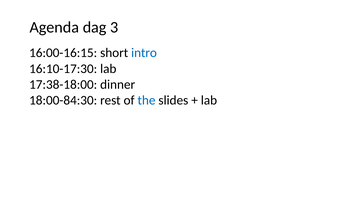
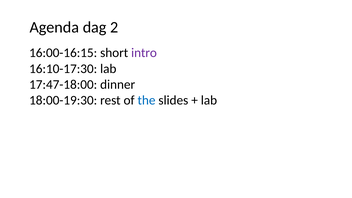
3: 3 -> 2
intro colour: blue -> purple
17:38-18:00: 17:38-18:00 -> 17:47-18:00
18:00-84:30: 18:00-84:30 -> 18:00-19:30
